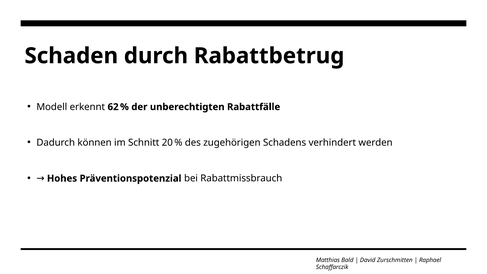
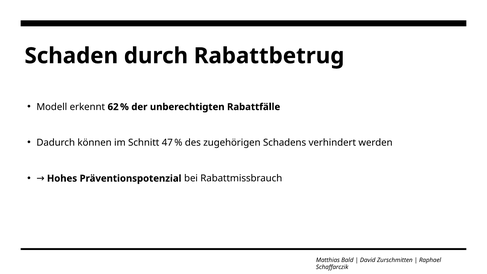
20: 20 -> 47
